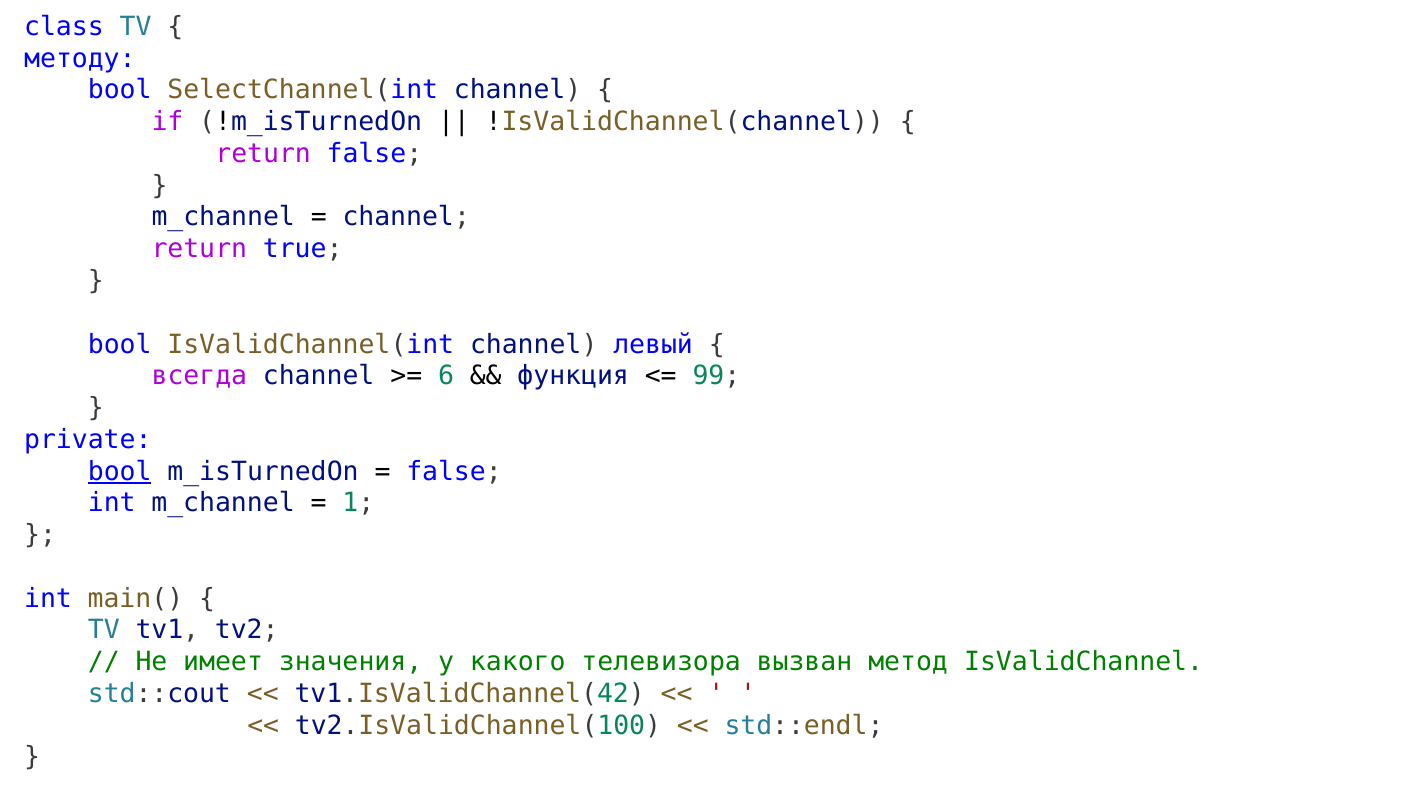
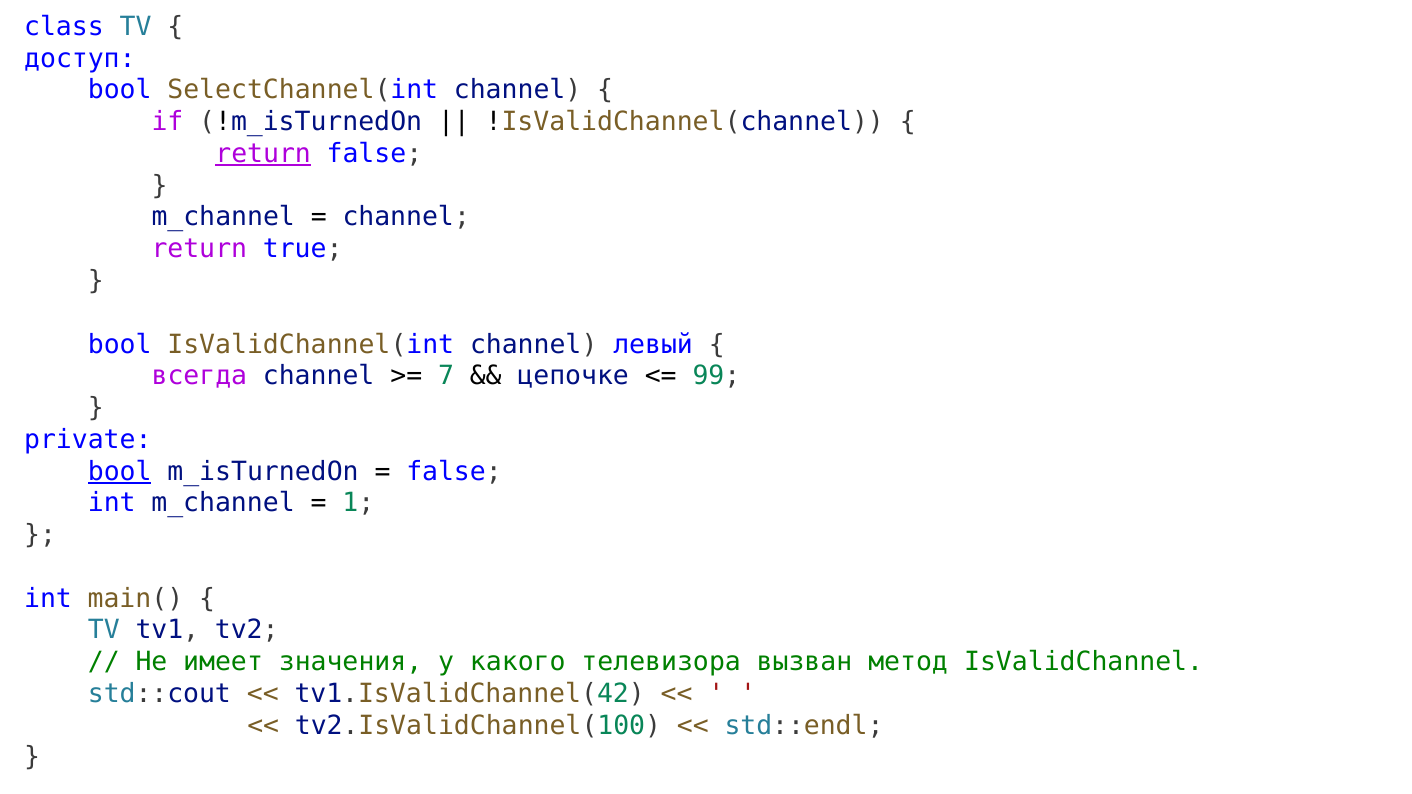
методу: методу -> доступ
return at (263, 154) underline: none -> present
6: 6 -> 7
функция: функция -> цепочке
